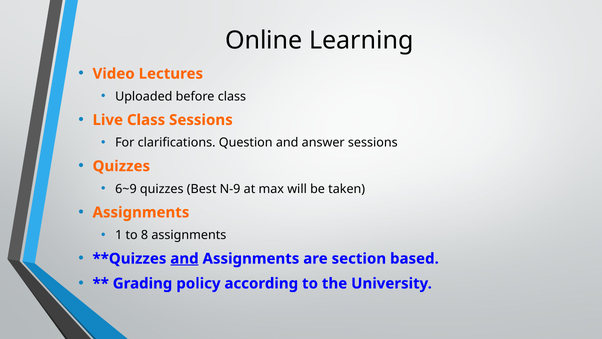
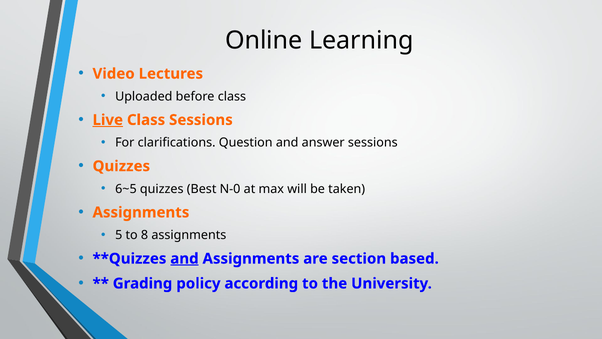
Live underline: none -> present
6~9: 6~9 -> 6~5
N-9: N-9 -> N-0
1: 1 -> 5
